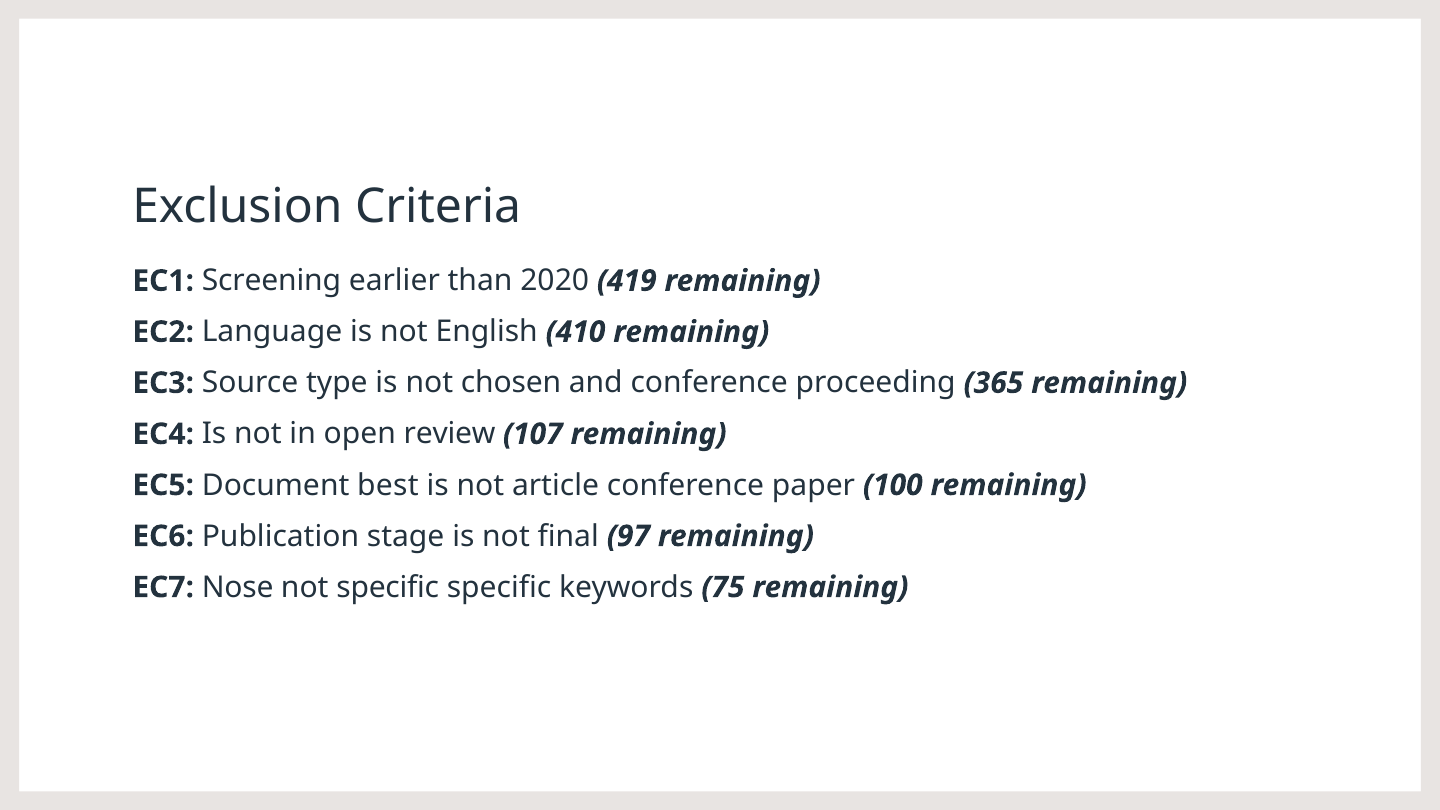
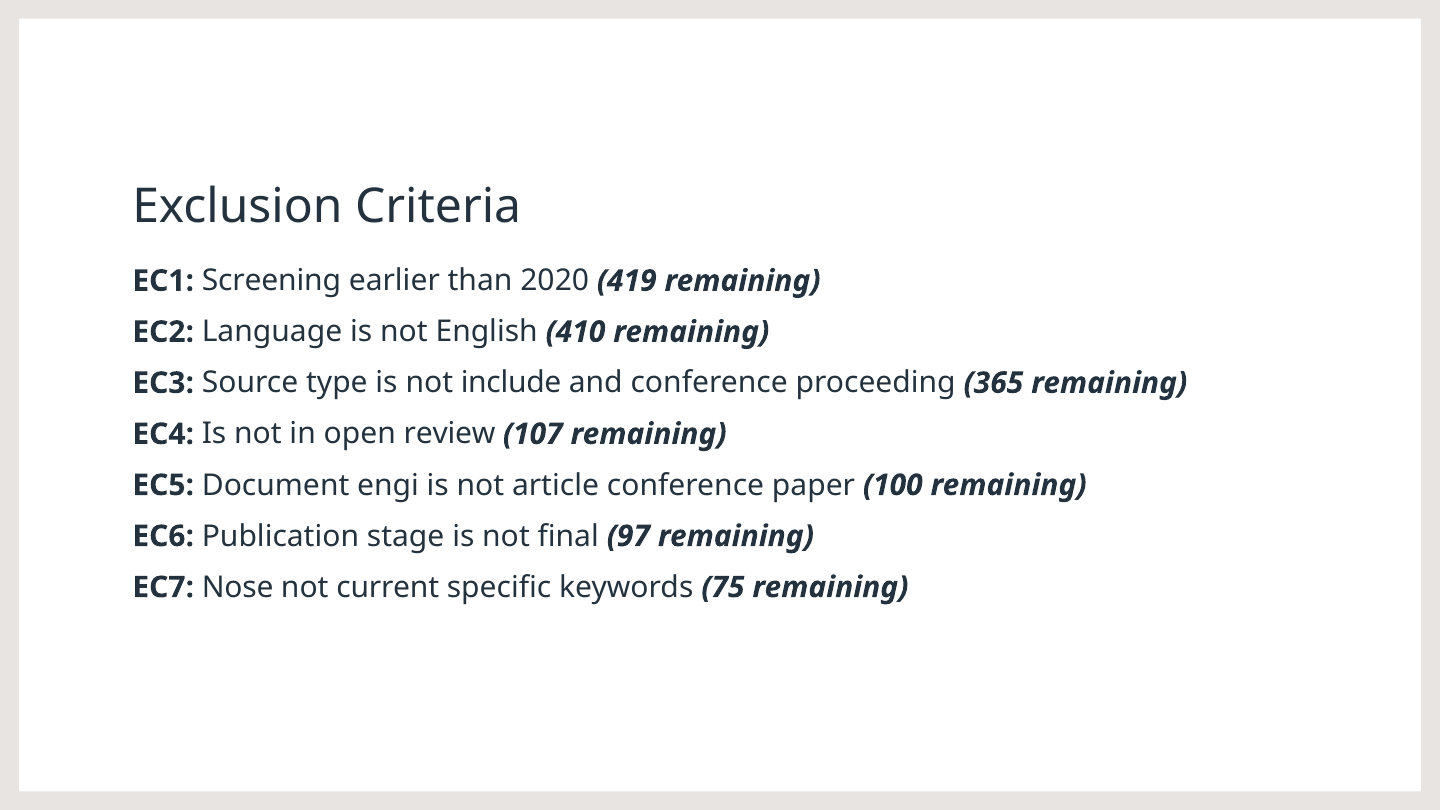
chosen: chosen -> include
best: best -> engi
not specific: specific -> current
